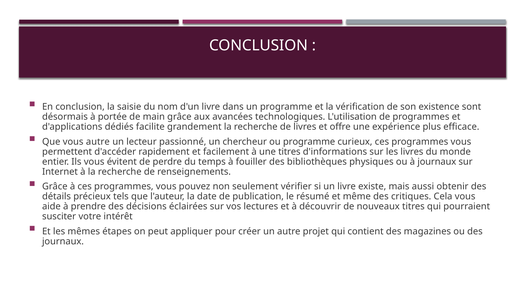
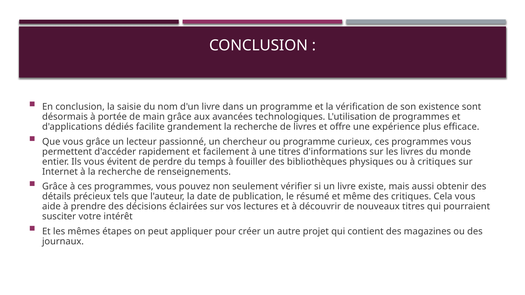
vous autre: autre -> grâce
à journaux: journaux -> critiques
